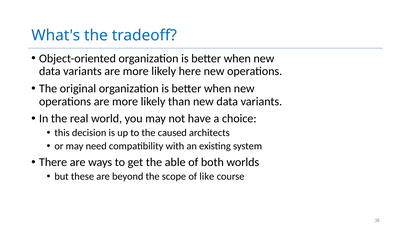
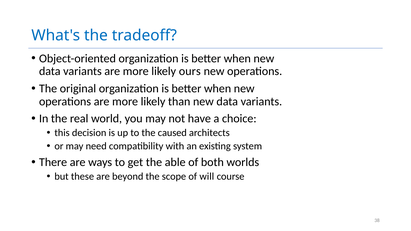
here: here -> ours
like: like -> will
